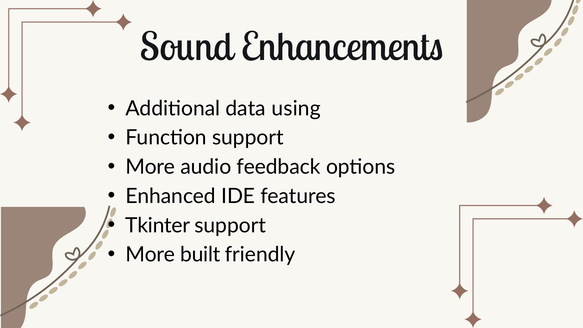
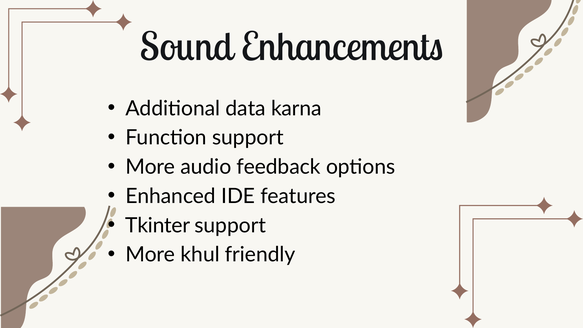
using: using -> karna
built: built -> khul
